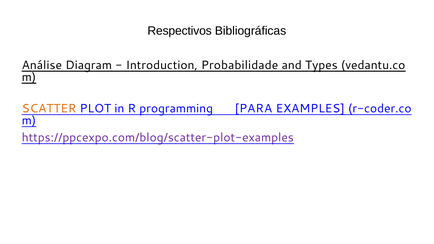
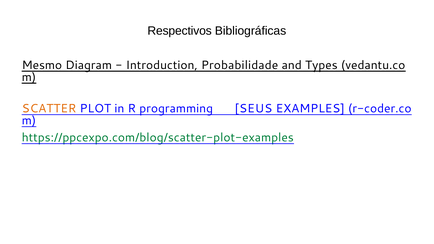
Análise: Análise -> Mesmo
PARA: PARA -> SEUS
https://ppcexpo.com/blog/scatter-plot-examples colour: purple -> green
